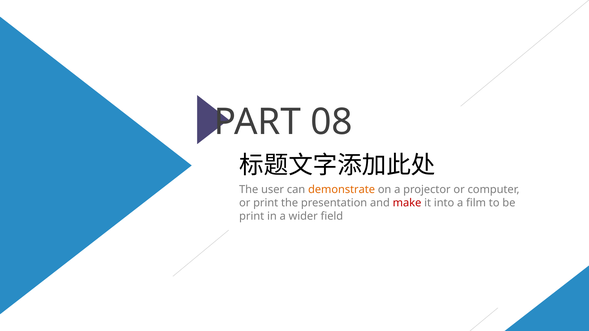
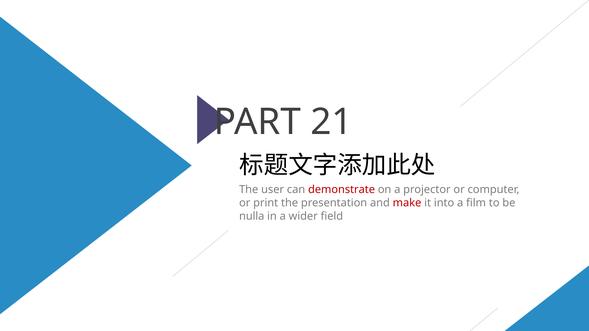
08: 08 -> 21
demonstrate colour: orange -> red
print at (252, 216): print -> nulla
